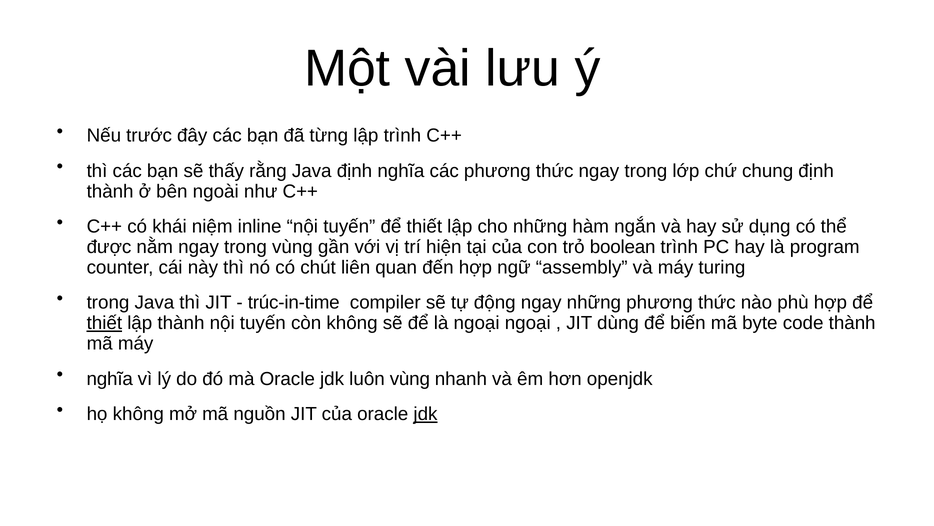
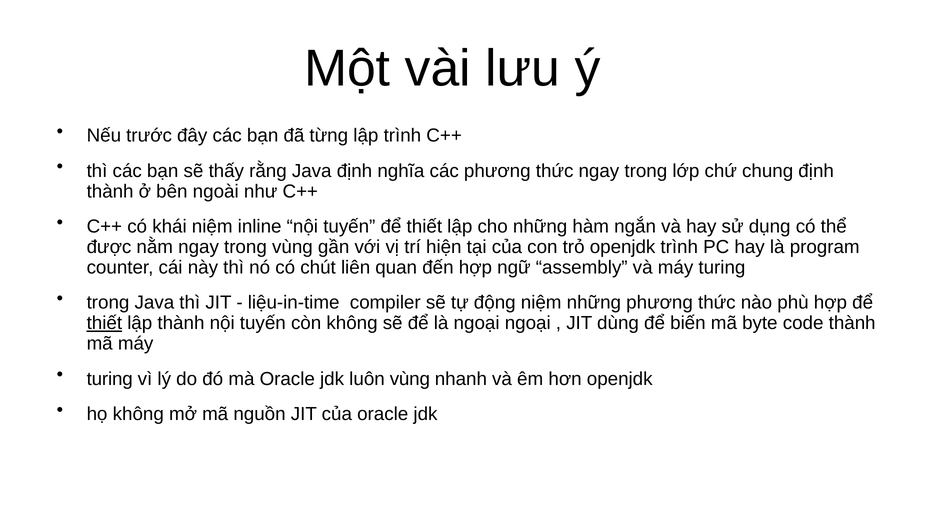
trỏ boolean: boolean -> openjdk
trúc-in-time: trúc-in-time -> liệu-in-time
động ngay: ngay -> niệm
nghĩa at (110, 378): nghĩa -> turing
jdk at (425, 414) underline: present -> none
